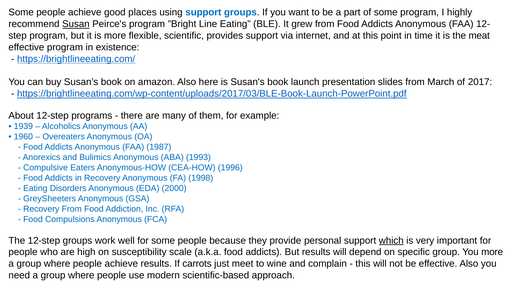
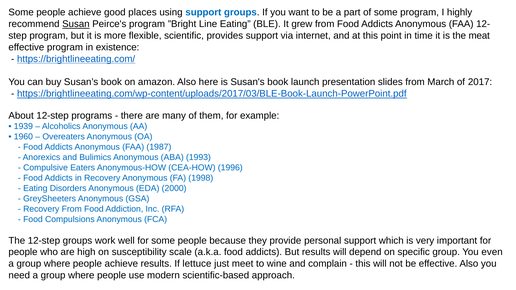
which underline: present -> none
You more: more -> even
carrots: carrots -> lettuce
